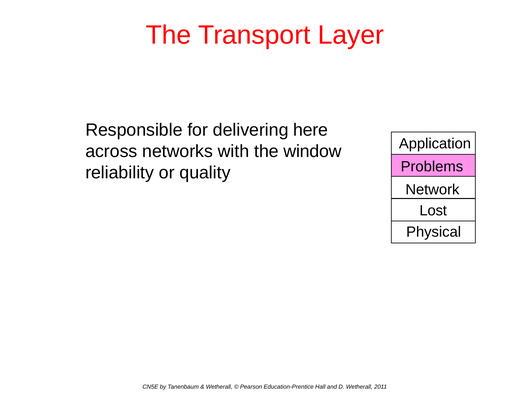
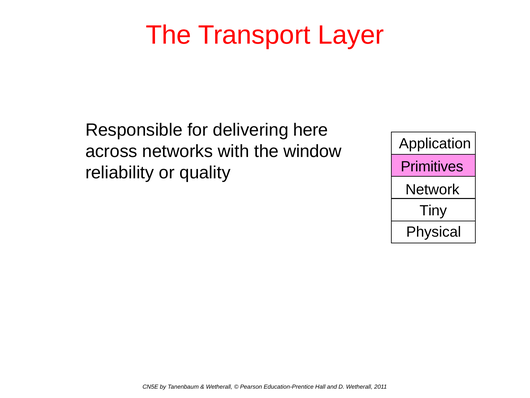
Problems: Problems -> Primitives
Lost: Lost -> Tiny
